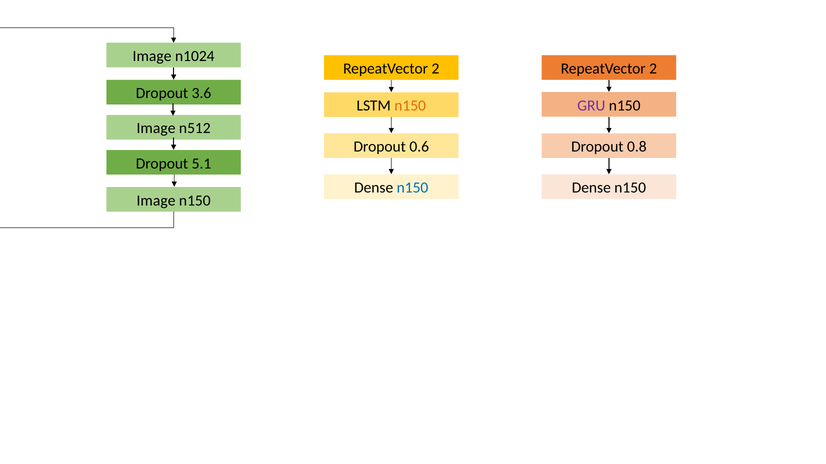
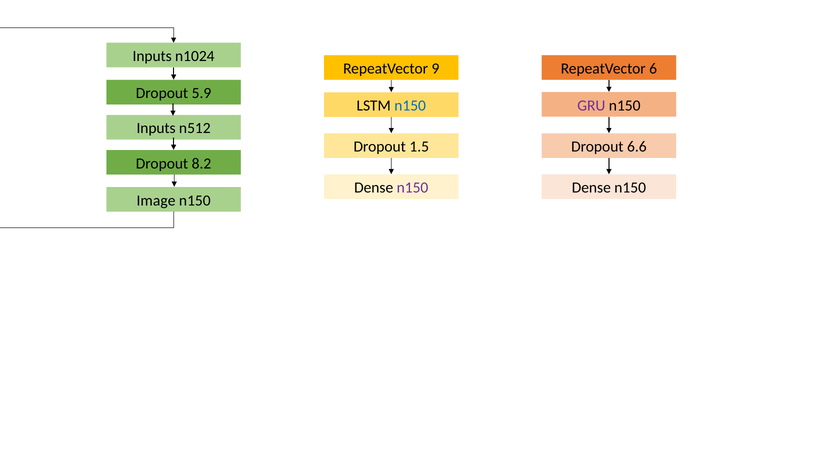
Image at (152, 56): Image -> Inputs
2 at (435, 69): 2 -> 9
2 at (653, 69): 2 -> 6
3.6: 3.6 -> 5.9
n150 at (410, 106) colour: orange -> blue
Image at (156, 128): Image -> Inputs
0.6: 0.6 -> 1.5
0.8: 0.8 -> 6.6
5.1: 5.1 -> 8.2
n150 at (412, 188) colour: blue -> purple
